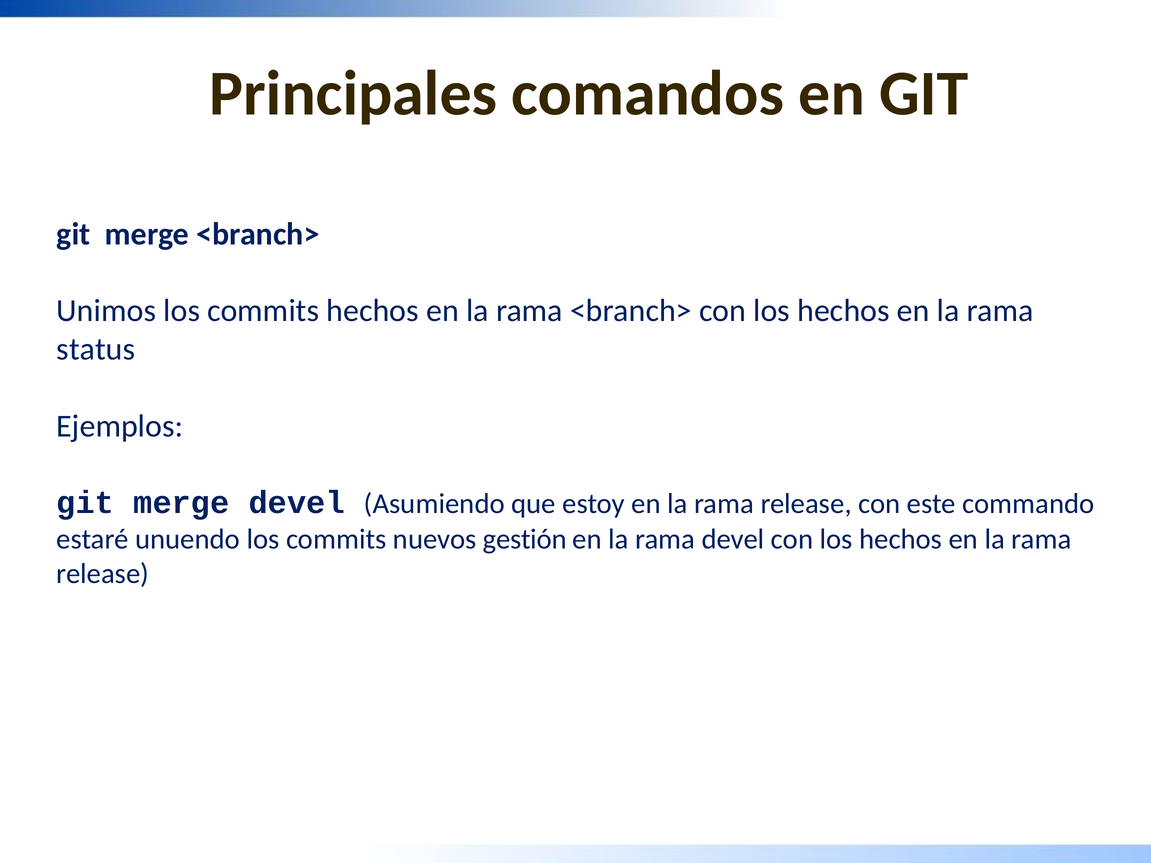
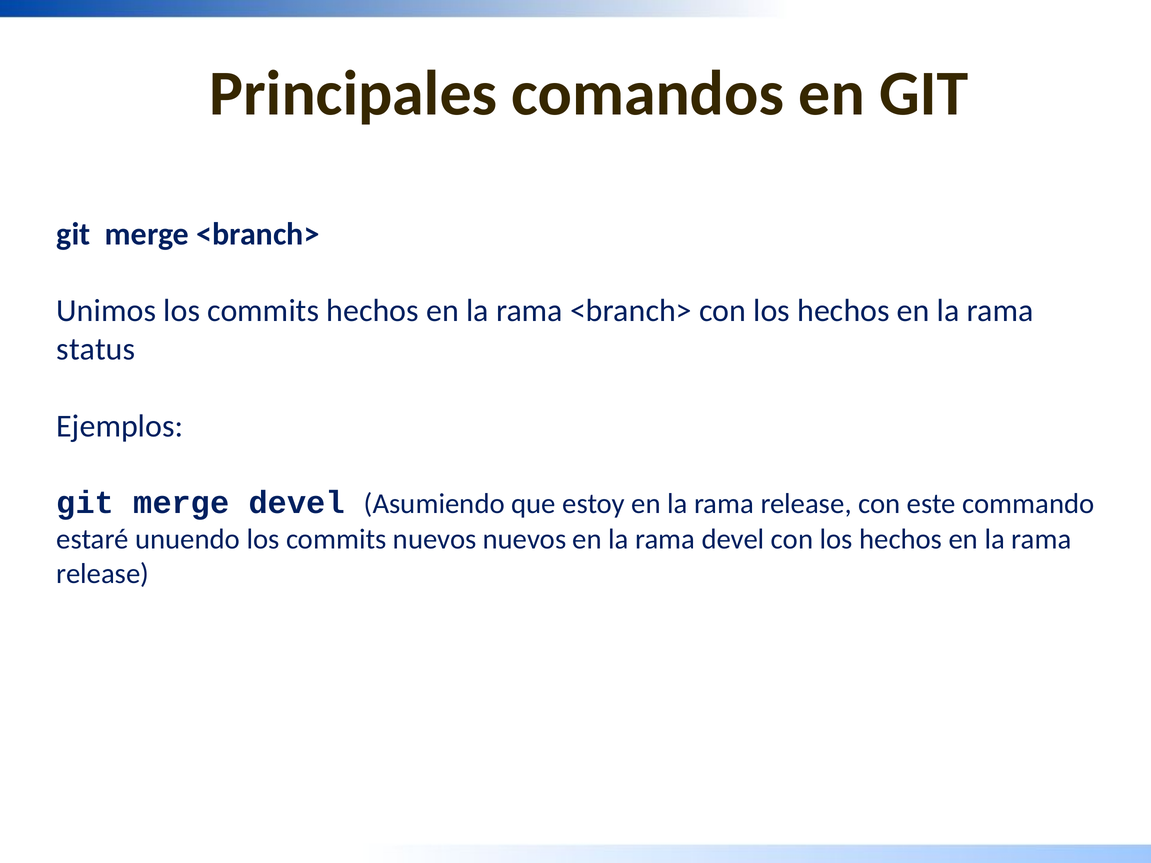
nuevos gestión: gestión -> nuevos
